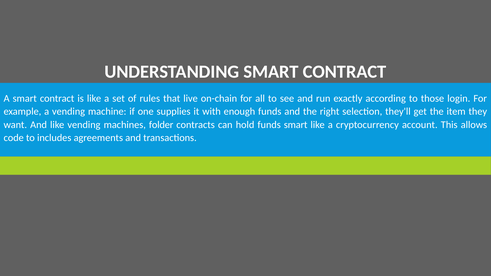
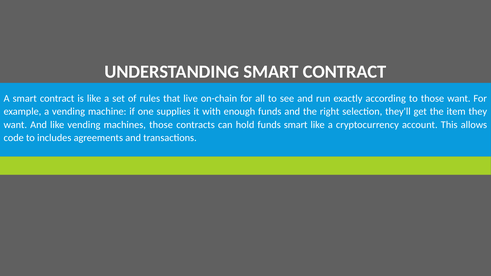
those login: login -> want
machines folder: folder -> those
